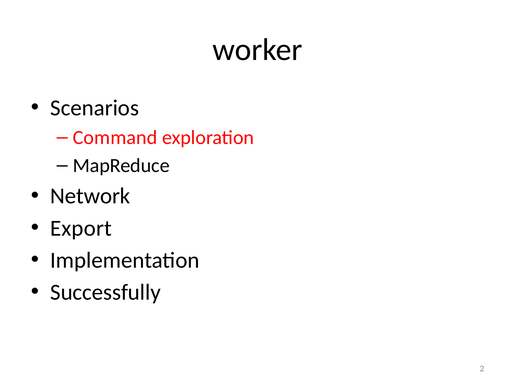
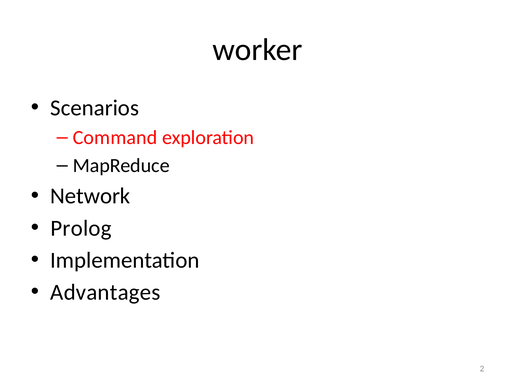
Export: Export -> Prolog
Successfully: Successfully -> Advantages
